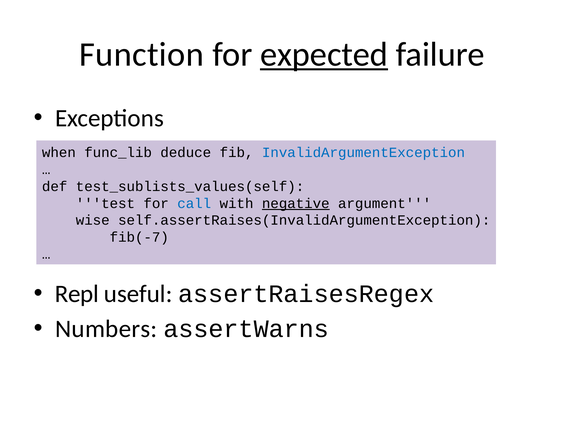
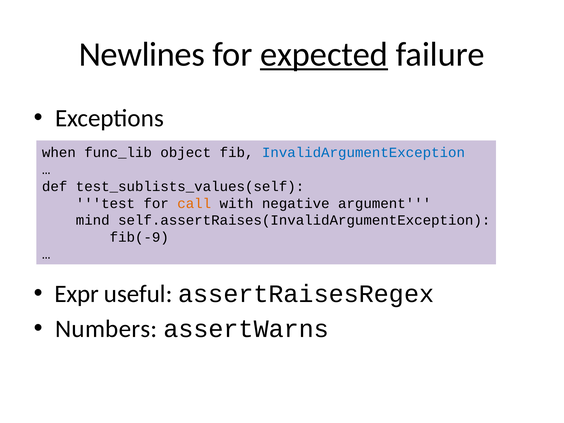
Function: Function -> Newlines
deduce: deduce -> object
call colour: blue -> orange
negative underline: present -> none
wise: wise -> mind
fib(-7: fib(-7 -> fib(-9
Repl: Repl -> Expr
